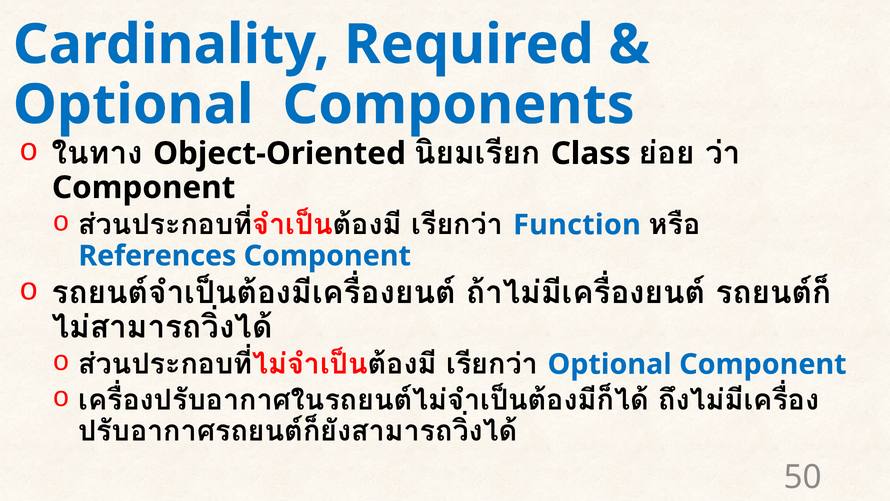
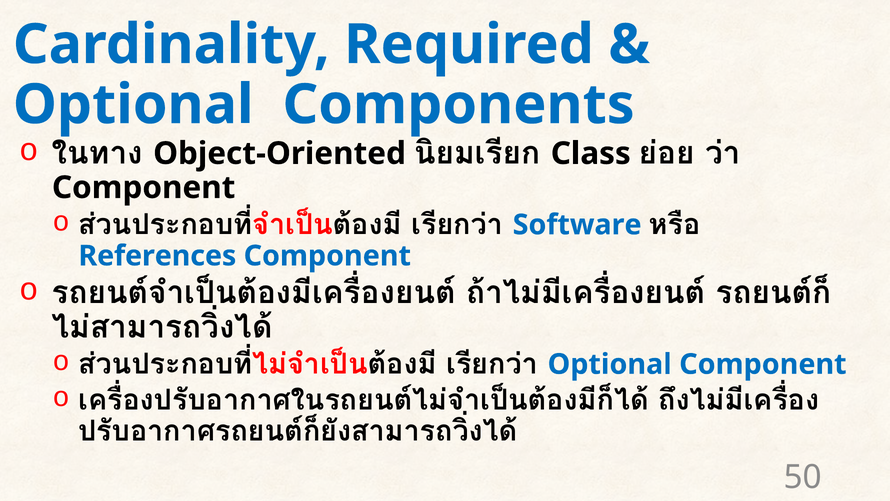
Function: Function -> Software
